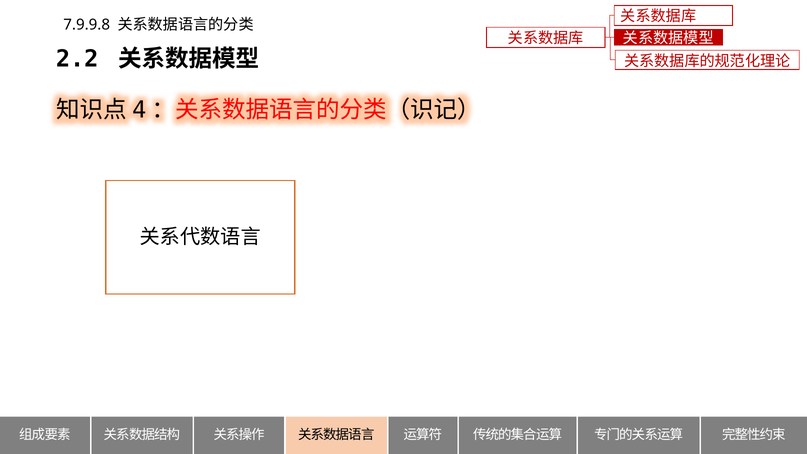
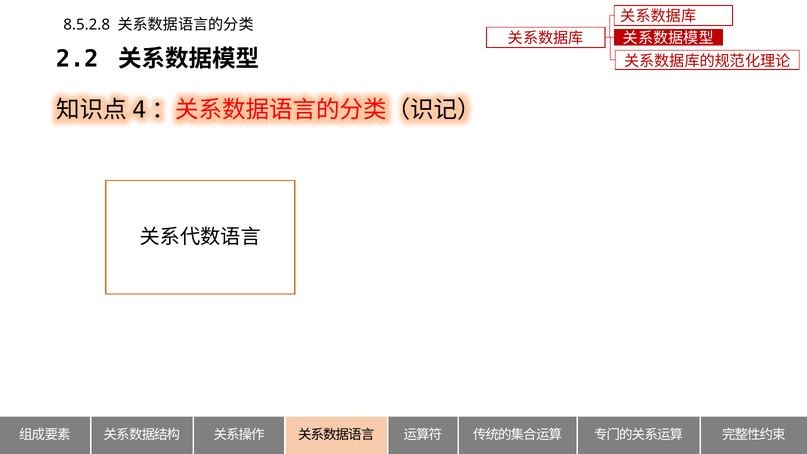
7.9.9.8: 7.9.9.8 -> 8.5.2.8
